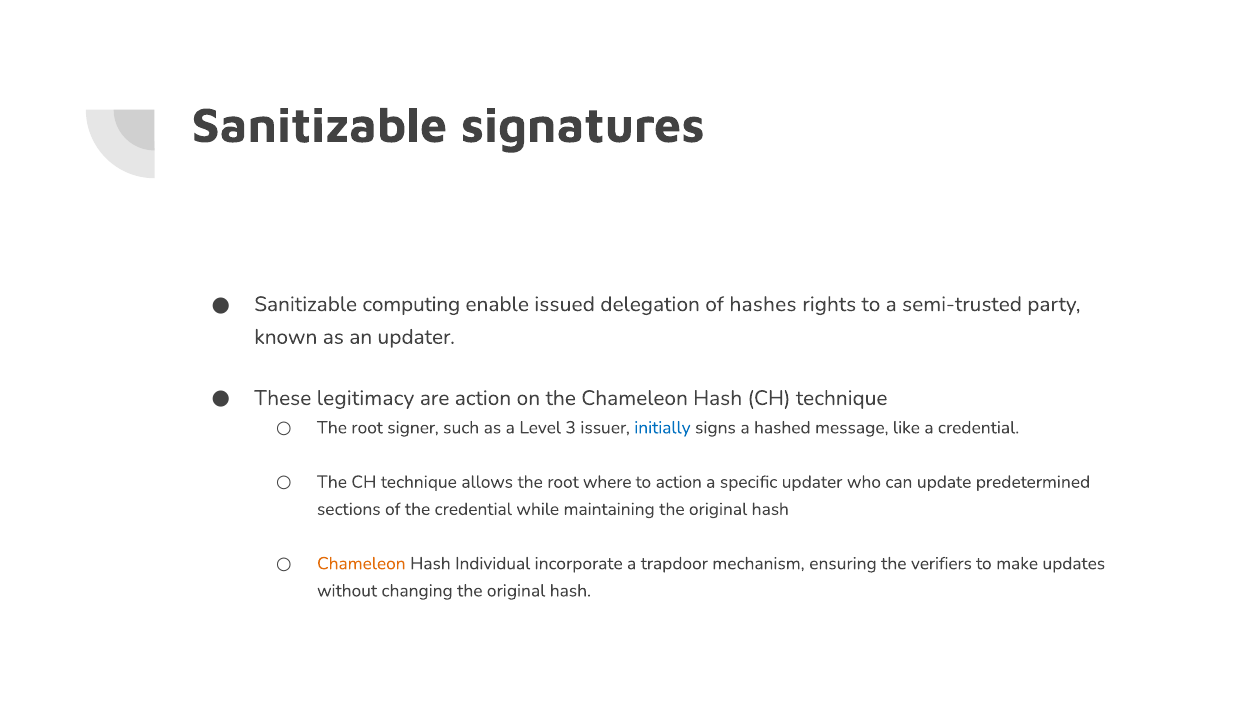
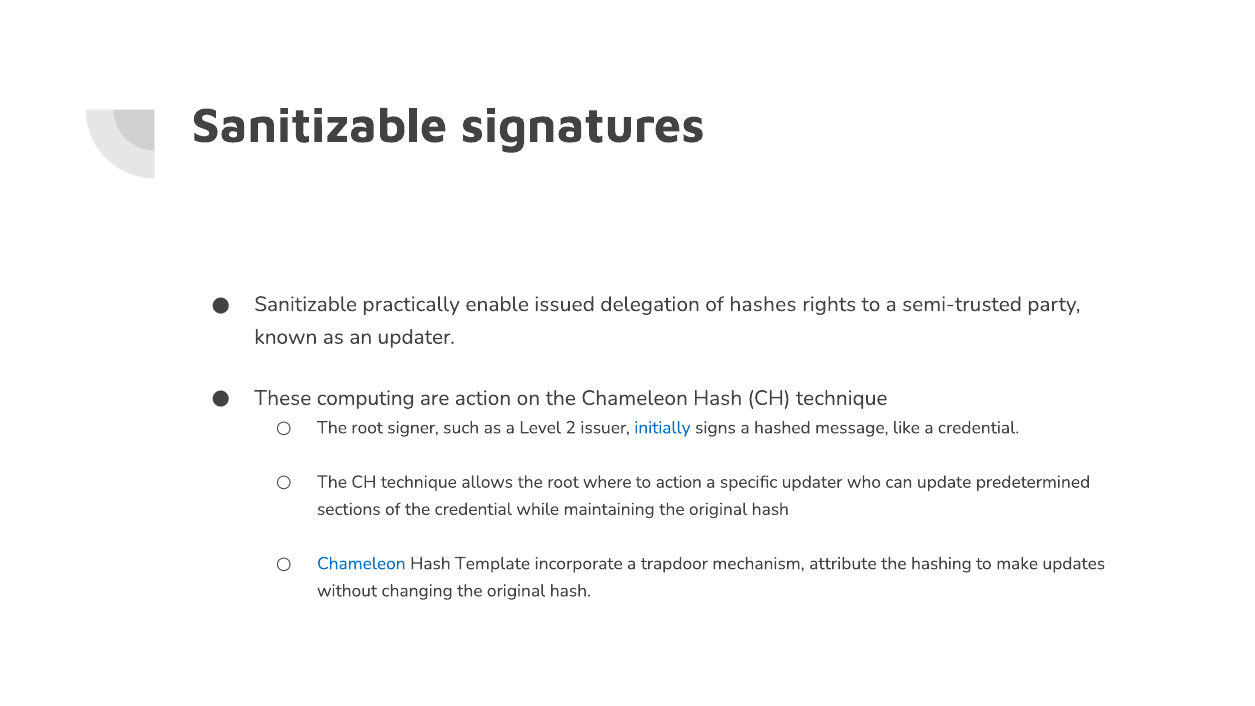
computing: computing -> practically
legitimacy: legitimacy -> computing
3: 3 -> 2
Chameleon at (361, 563) colour: orange -> blue
Individual: Individual -> Template
ensuring: ensuring -> attribute
verifiers: verifiers -> hashing
